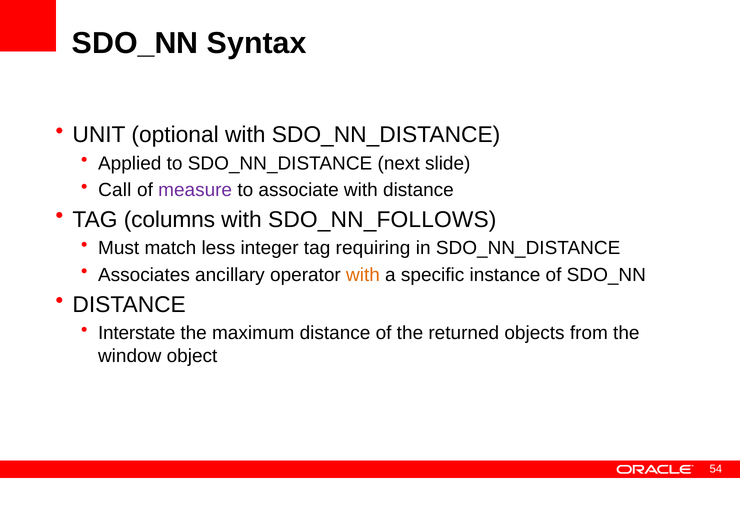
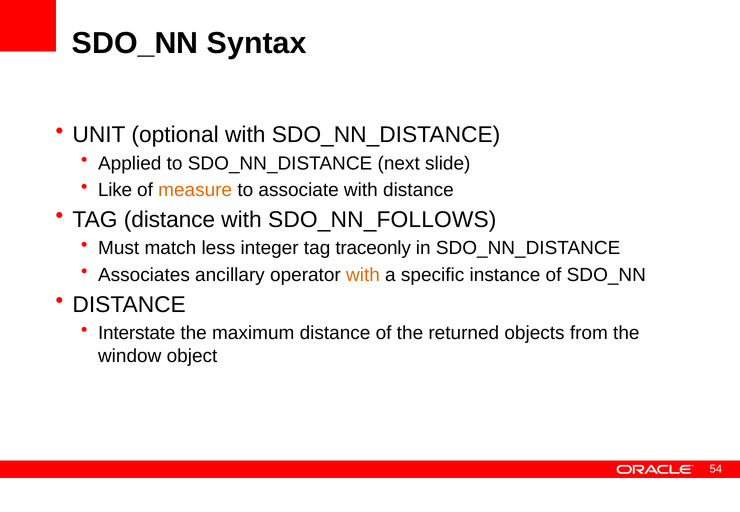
Call: Call -> Like
measure colour: purple -> orange
TAG columns: columns -> distance
requiring: requiring -> traceonly
